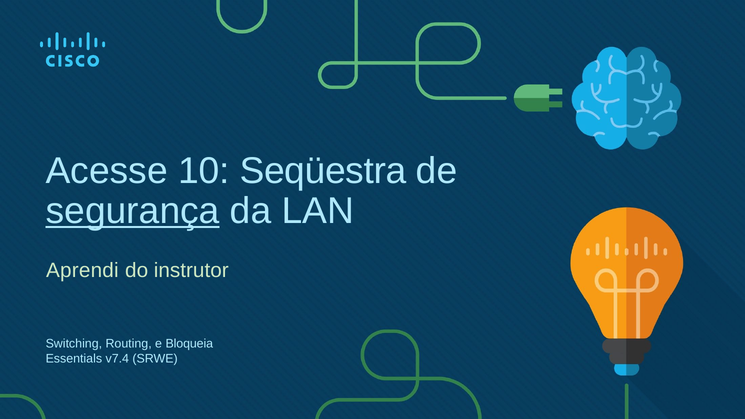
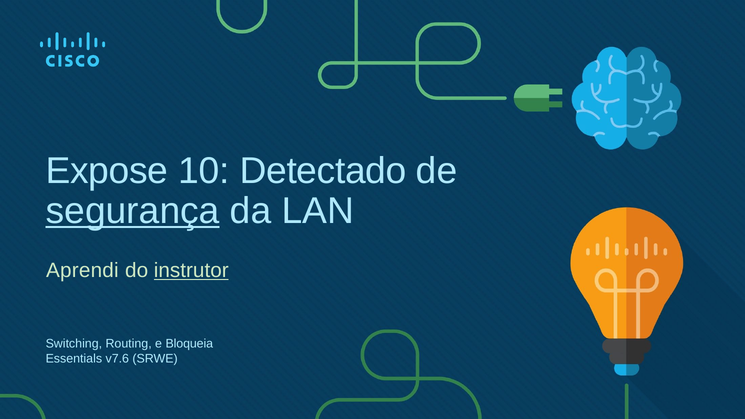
Acesse: Acesse -> Expose
Seqüestra: Seqüestra -> Detectado
instrutor underline: none -> present
v7.4: v7.4 -> v7.6
